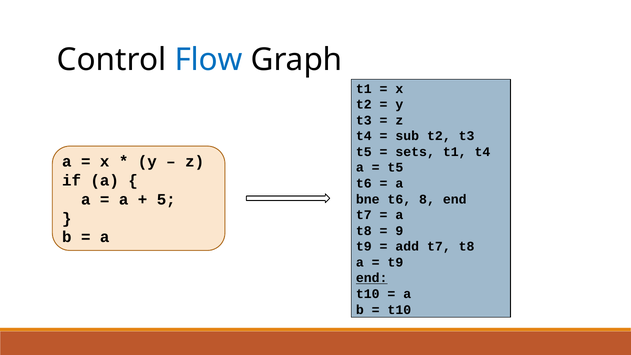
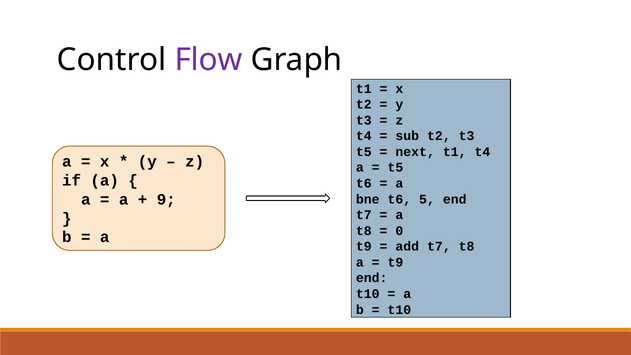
Flow colour: blue -> purple
sets: sets -> next
5: 5 -> 9
8: 8 -> 5
9: 9 -> 0
end at (372, 278) underline: present -> none
